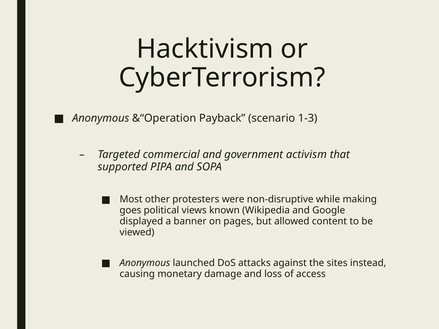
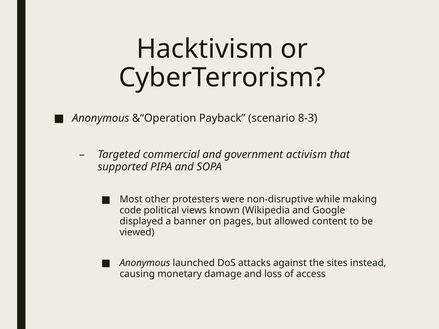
1-3: 1-3 -> 8-3
goes: goes -> code
